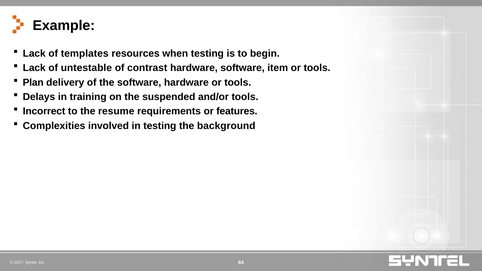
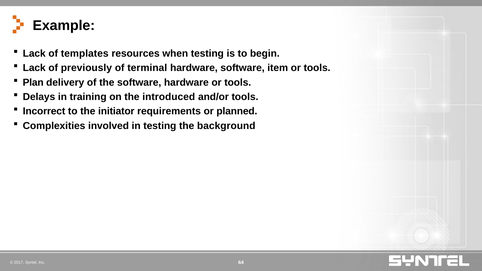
untestable: untestable -> previously
contrast: contrast -> terminal
suspended: suspended -> introduced
resume: resume -> initiator
features: features -> planned
